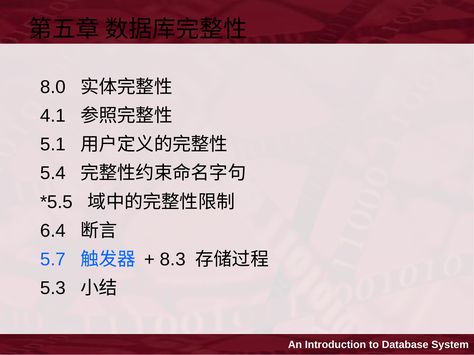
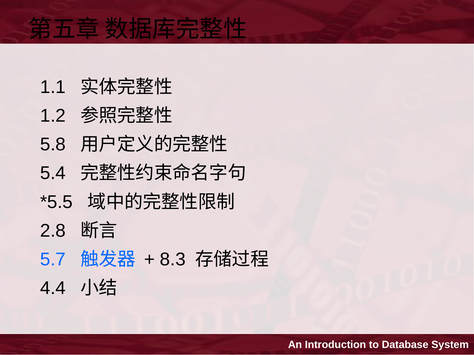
8.0: 8.0 -> 1.1
4.1: 4.1 -> 1.2
5.1: 5.1 -> 5.8
6.4: 6.4 -> 2.8
5.3: 5.3 -> 4.4
